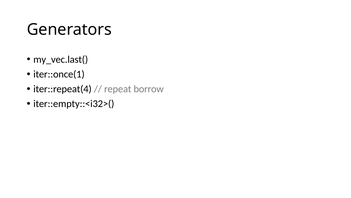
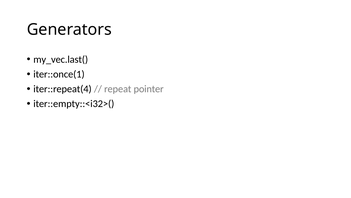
borrow: borrow -> pointer
